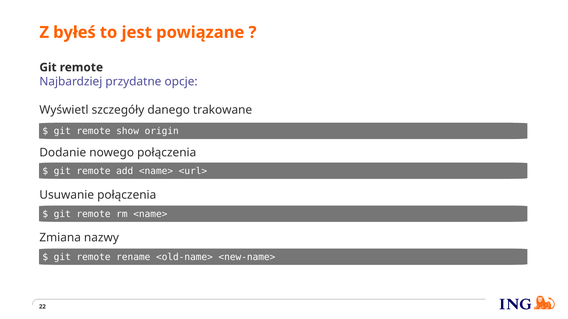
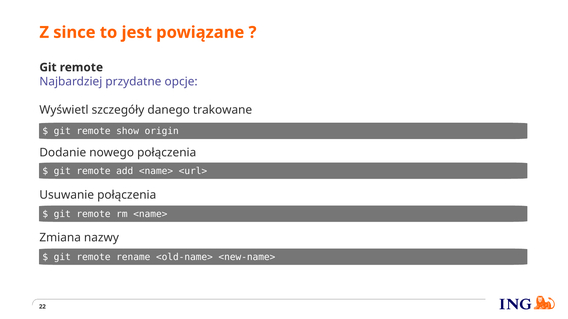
byłeś: byłeś -> since
